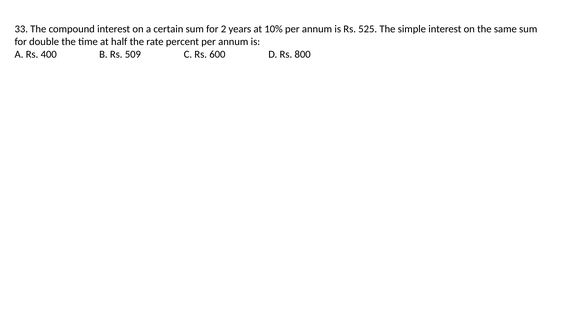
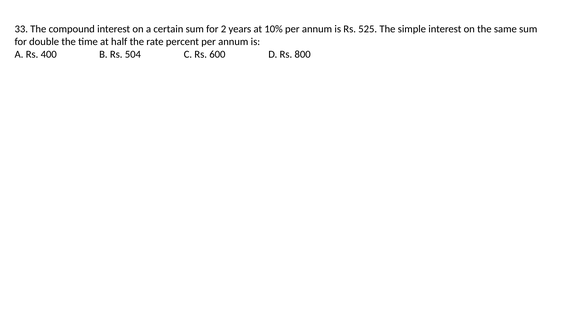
509: 509 -> 504
